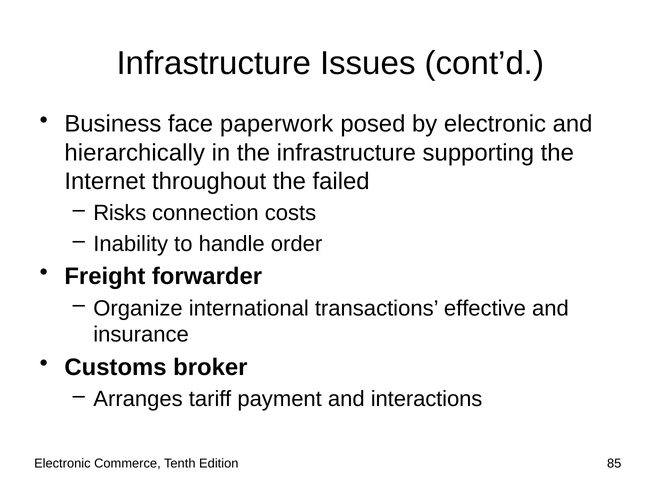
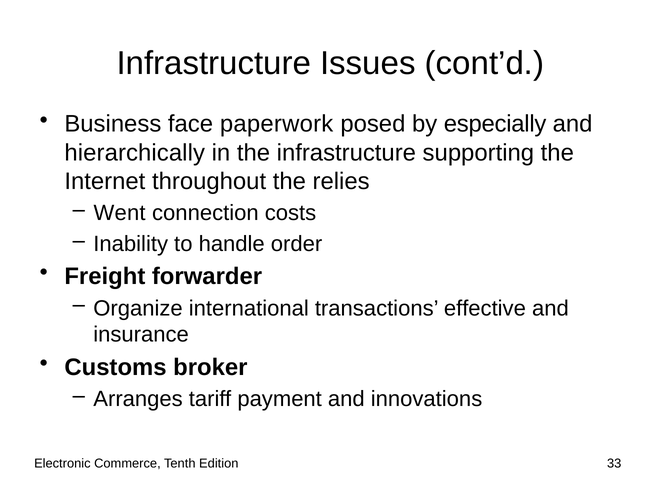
by electronic: electronic -> especially
failed: failed -> relies
Risks: Risks -> Went
interactions: interactions -> innovations
85: 85 -> 33
